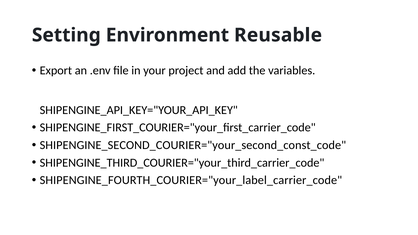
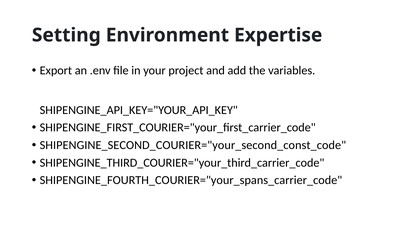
Reusable: Reusable -> Expertise
SHIPENGINE_FOURTH_COURIER="your_label_carrier_code: SHIPENGINE_FOURTH_COURIER="your_label_carrier_code -> SHIPENGINE_FOURTH_COURIER="your_spans_carrier_code
